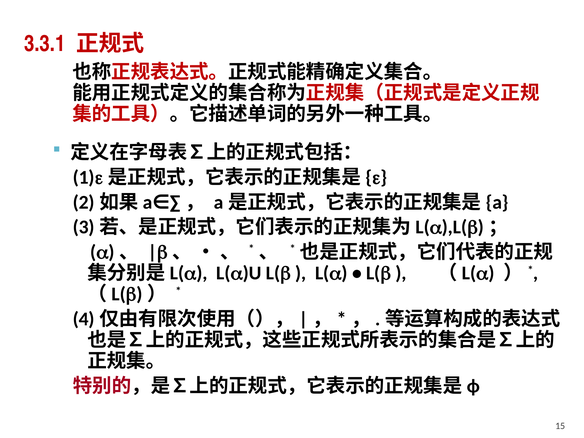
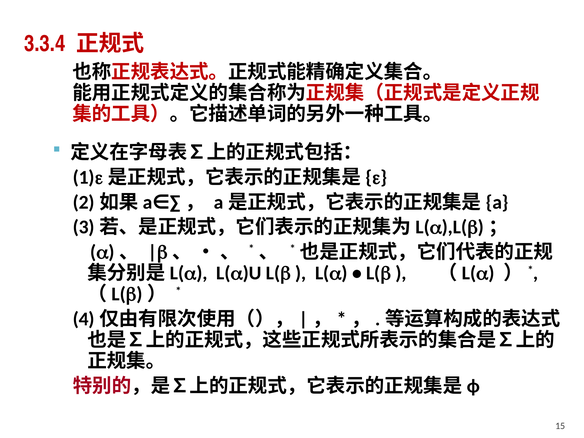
3.3.1: 3.3.1 -> 3.3.4
